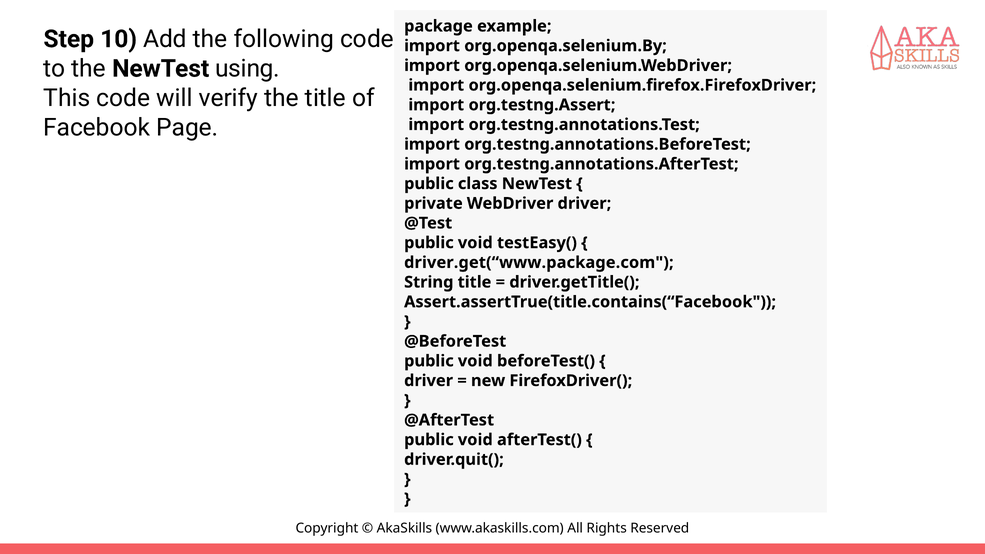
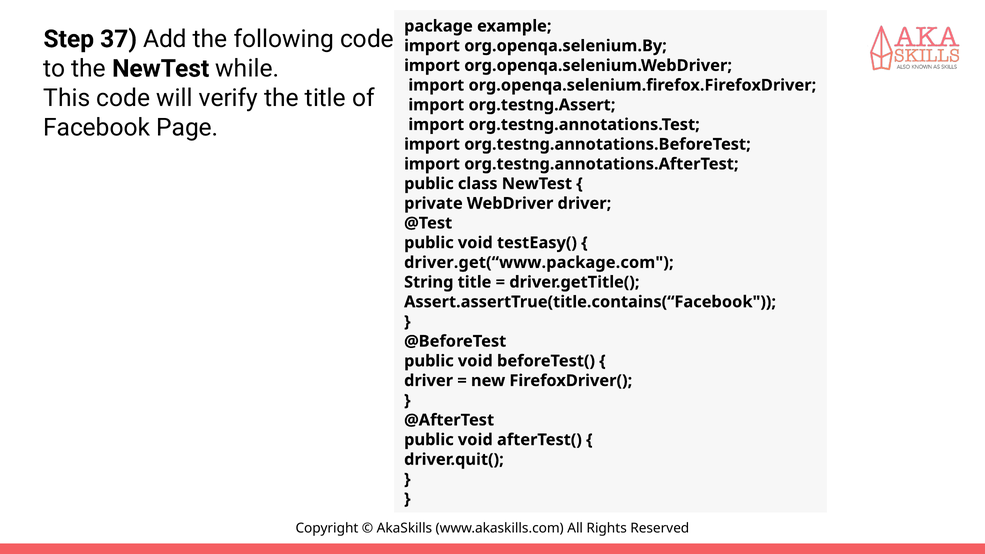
10: 10 -> 37
using: using -> while
